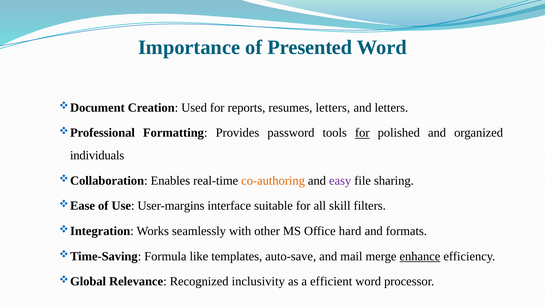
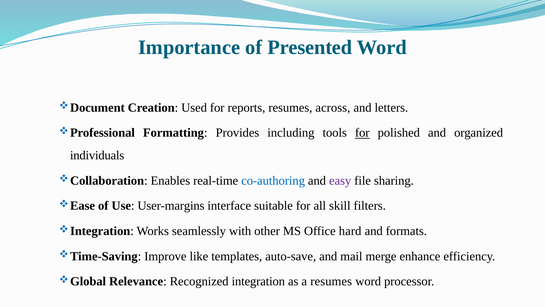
resumes letters: letters -> across
password: password -> including
co-authoring colour: orange -> blue
Formula: Formula -> Improve
enhance underline: present -> none
inclusivity: inclusivity -> integration
a efficient: efficient -> resumes
